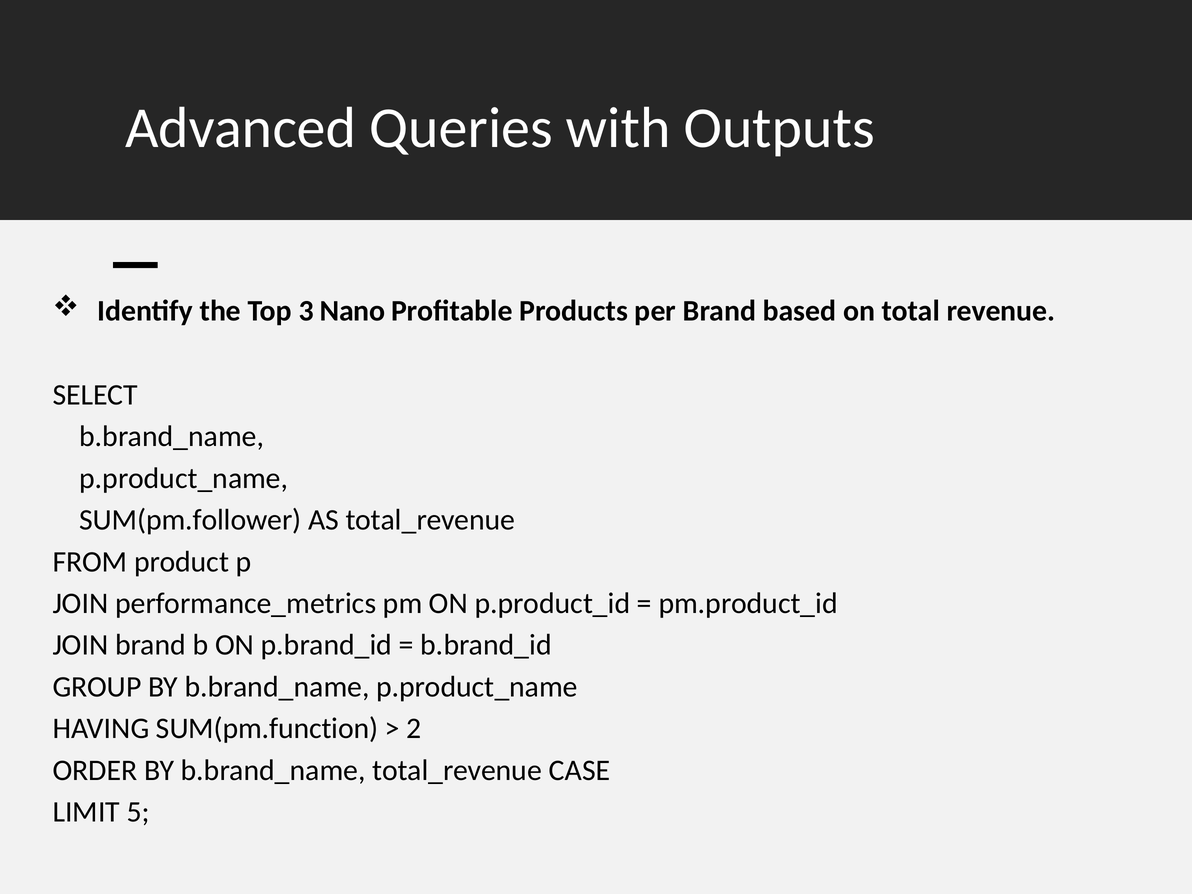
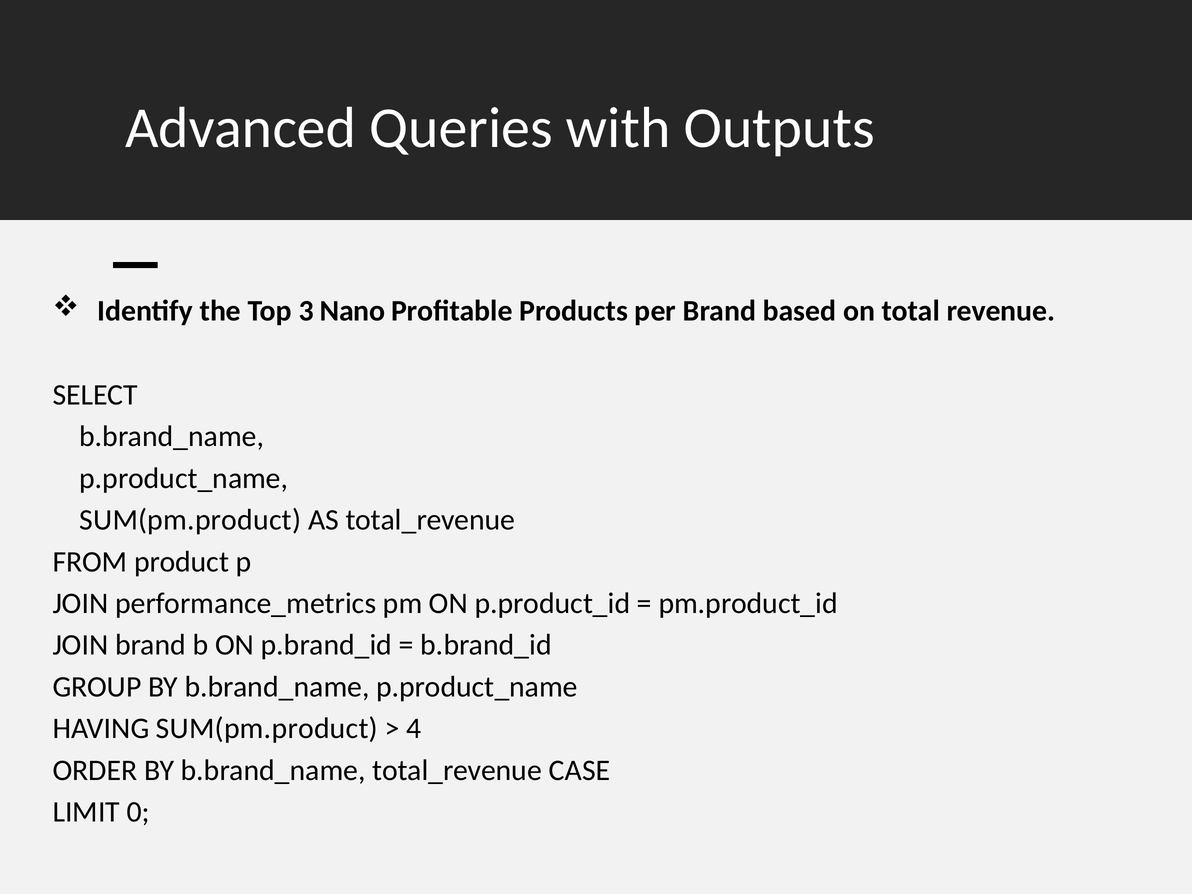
SUM(pm.follower at (190, 520): SUM(pm.follower -> SUM(pm.product
HAVING SUM(pm.function: SUM(pm.function -> SUM(pm.product
2: 2 -> 4
5: 5 -> 0
